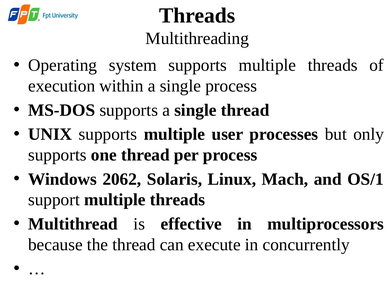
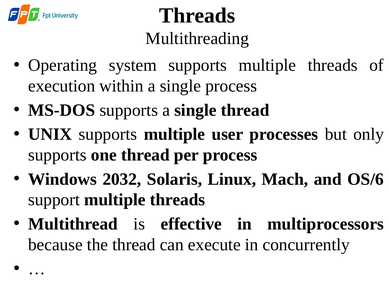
2062: 2062 -> 2032
OS/1: OS/1 -> OS/6
